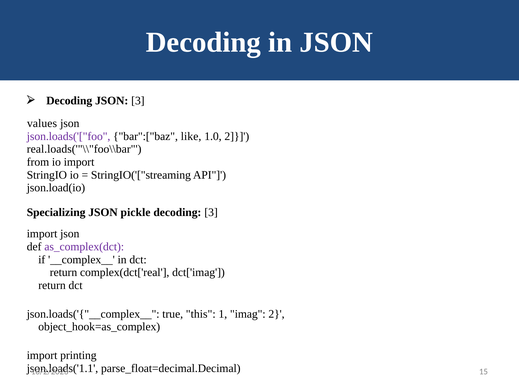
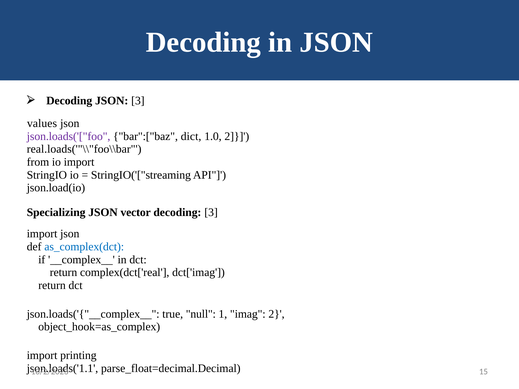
like: like -> dict
pickle: pickle -> vector
as_complex(dct colour: purple -> blue
this: this -> null
